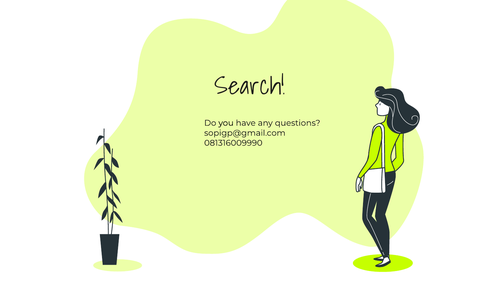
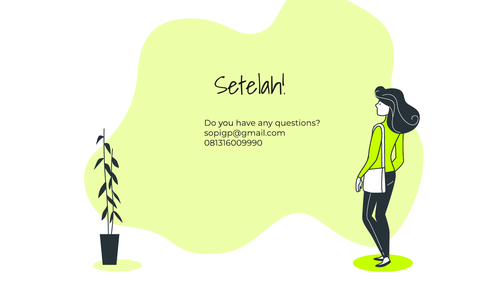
Search: Search -> Setelah
